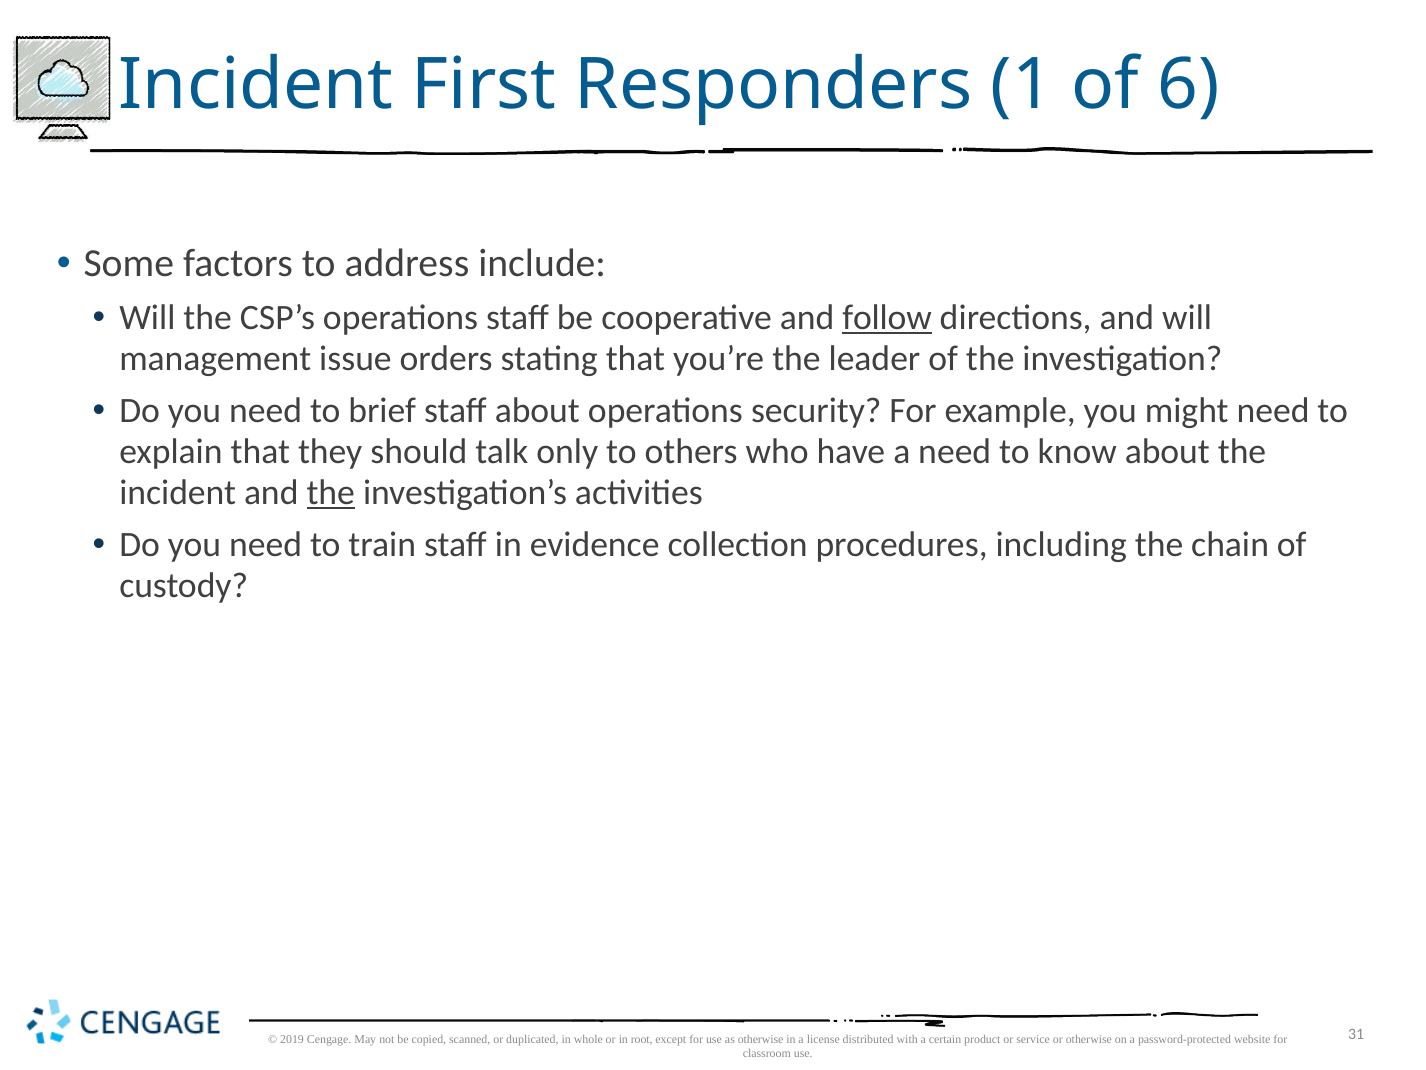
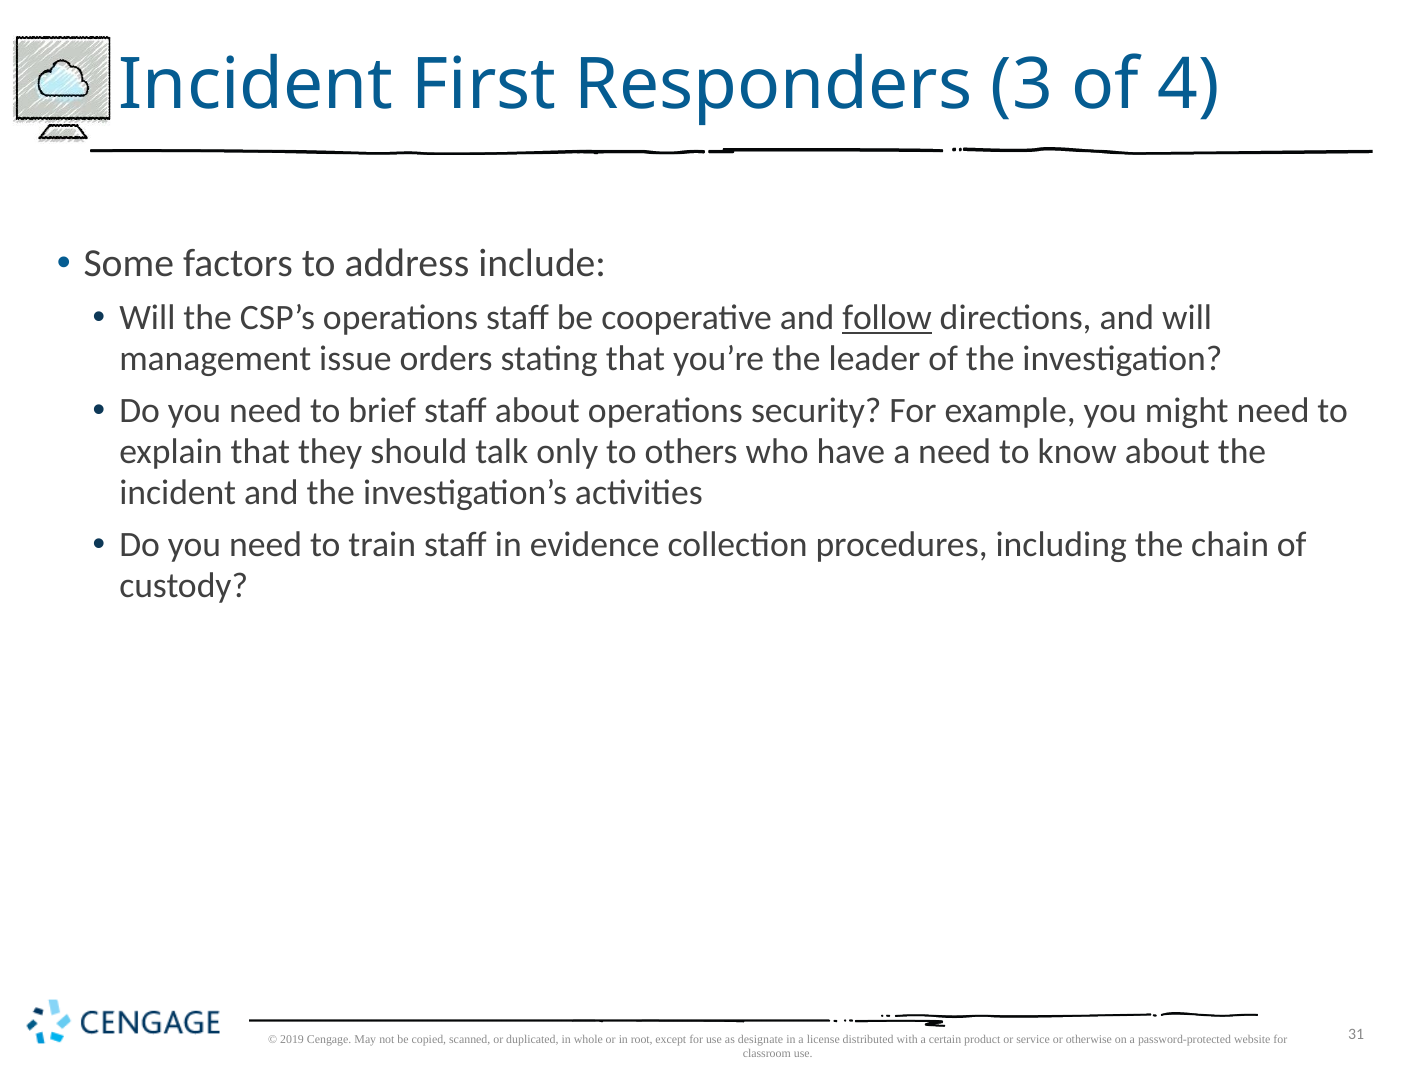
1: 1 -> 3
6: 6 -> 4
the at (331, 492) underline: present -> none
as otherwise: otherwise -> designate
